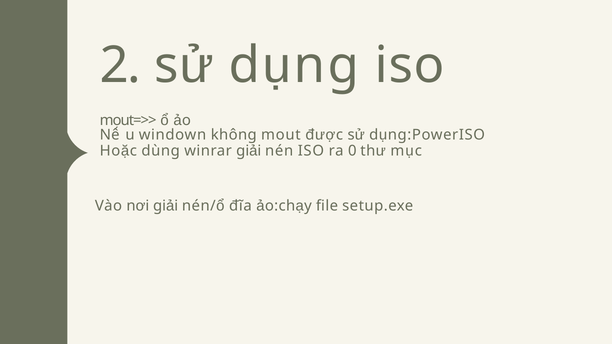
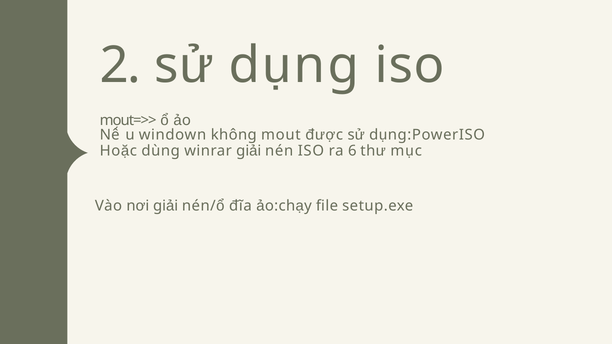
0: 0 -> 6
